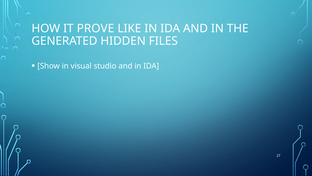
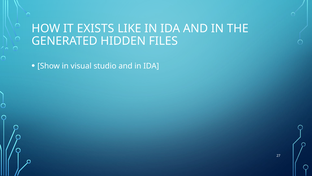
PROVE: PROVE -> EXISTS
